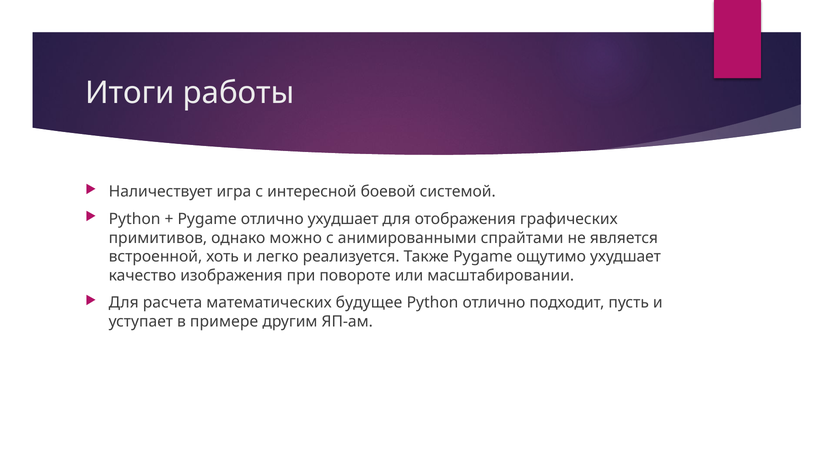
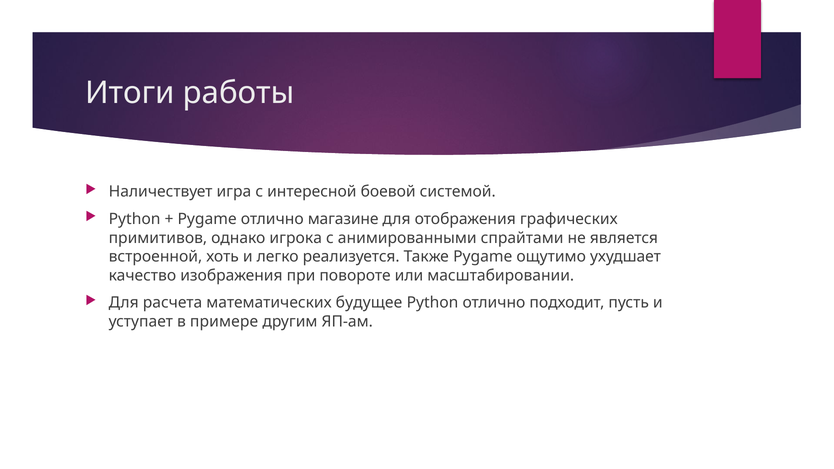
отлично ухудшает: ухудшает -> магазине
можно: можно -> игрока
